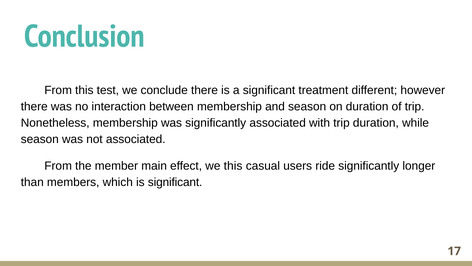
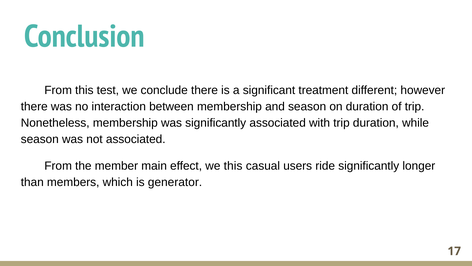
is significant: significant -> generator
